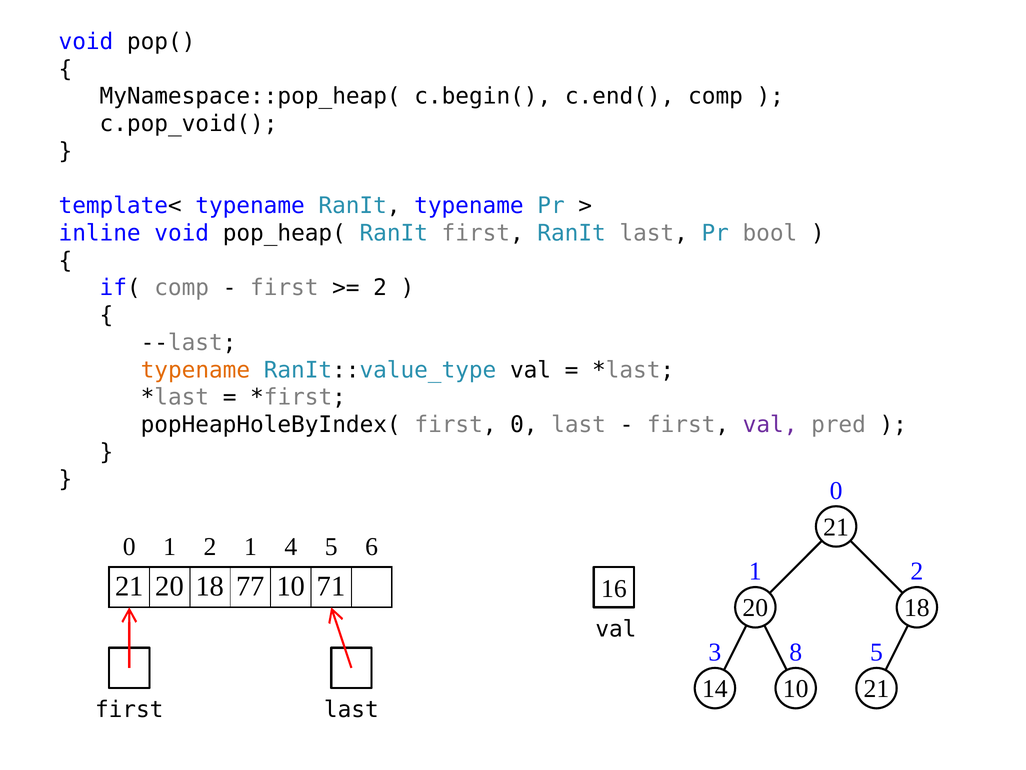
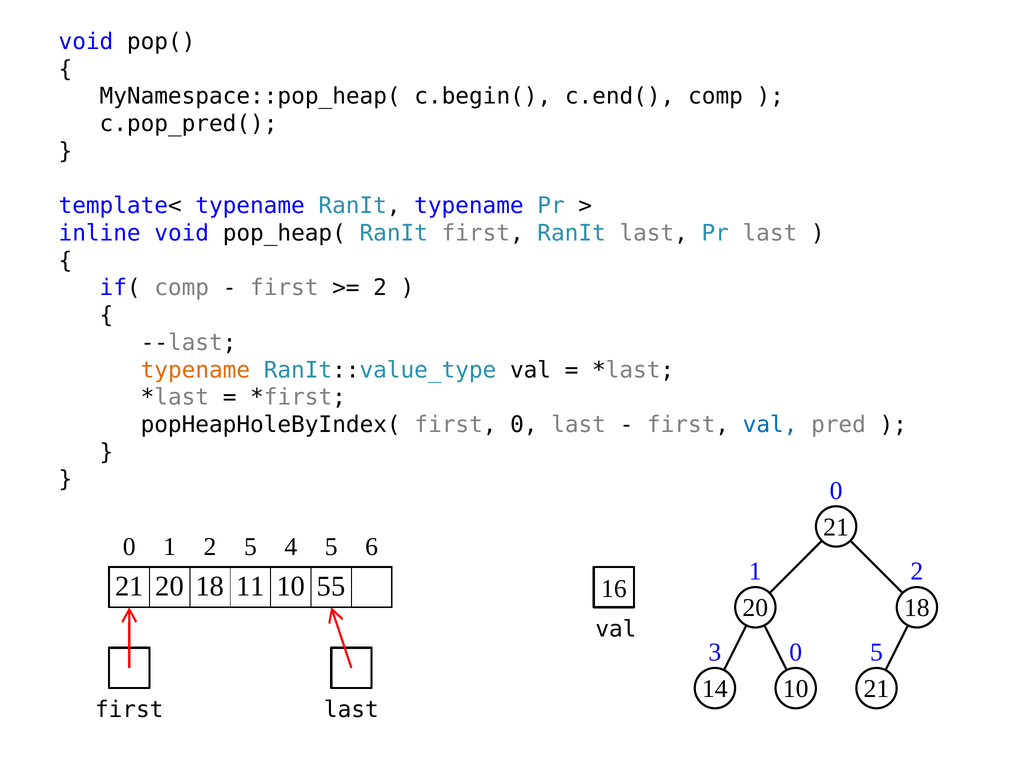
c.pop_void(: c.pop_void( -> c.pop_pred(
Pr bool: bool -> last
val at (770, 424) colour: purple -> blue
2 1: 1 -> 5
77: 77 -> 11
71: 71 -> 55
3 8: 8 -> 0
